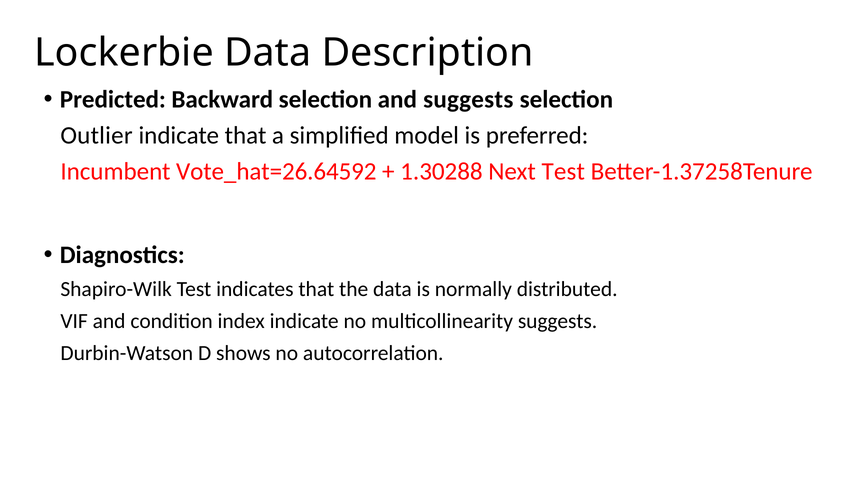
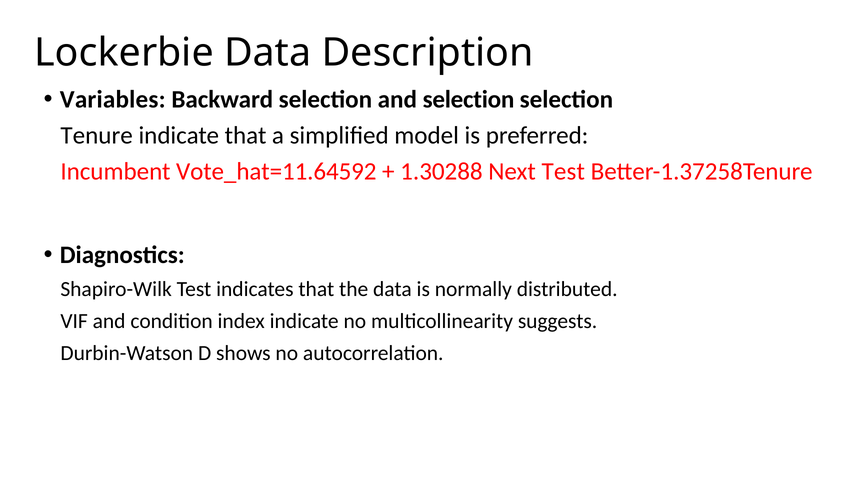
Predicted: Predicted -> Variables
and suggests: suggests -> selection
Outlier: Outlier -> Tenure
Vote_hat=26.64592: Vote_hat=26.64592 -> Vote_hat=11.64592
